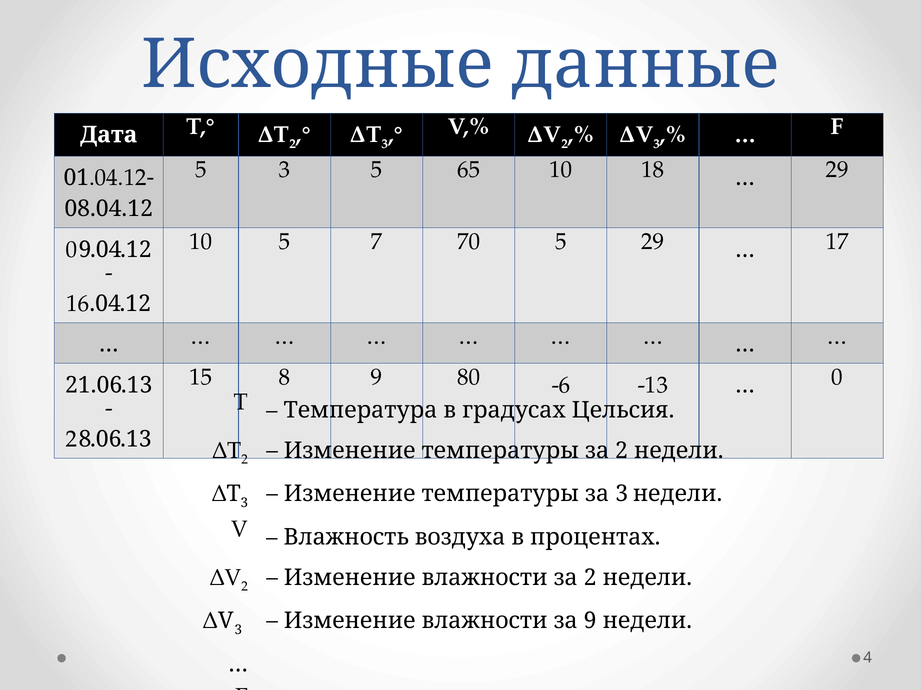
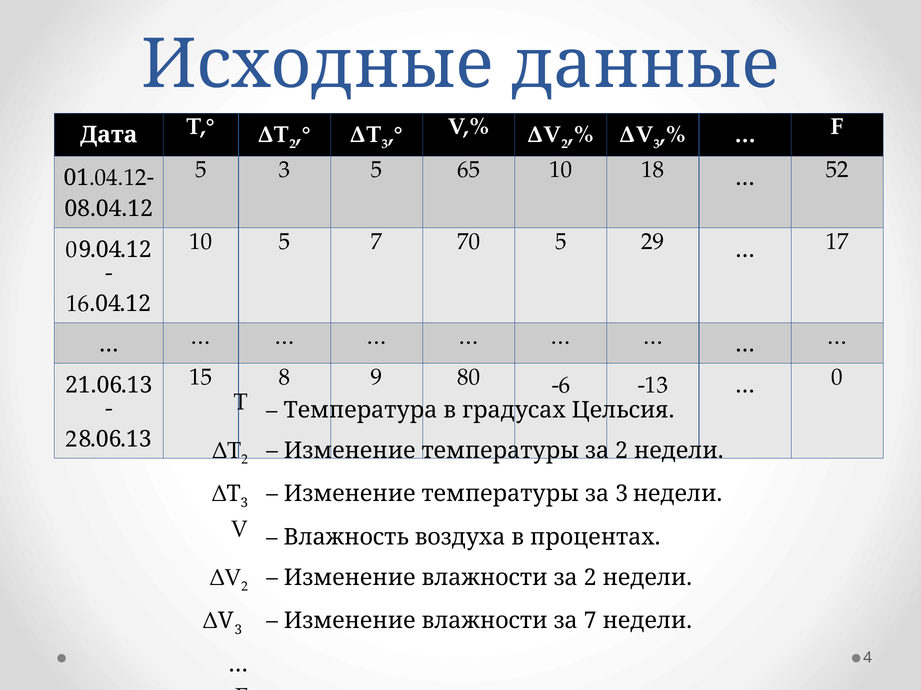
29 at (837, 170): 29 -> 52
за 9: 9 -> 7
